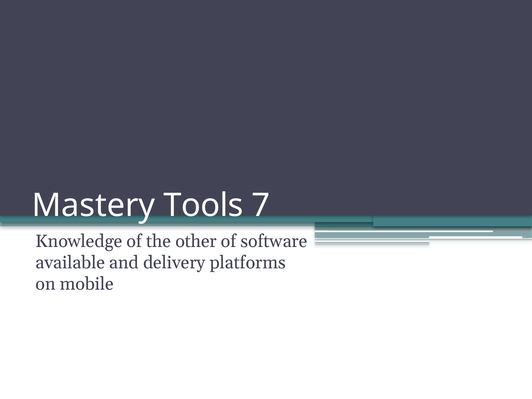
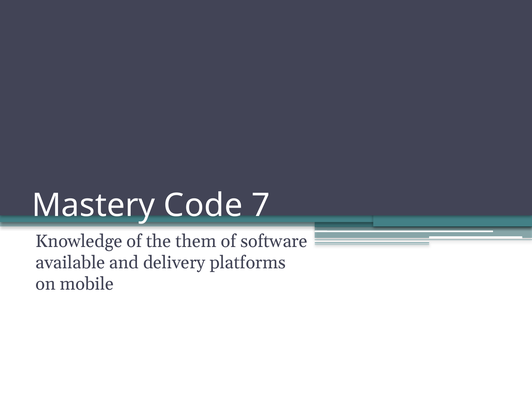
Tools: Tools -> Code
other: other -> them
